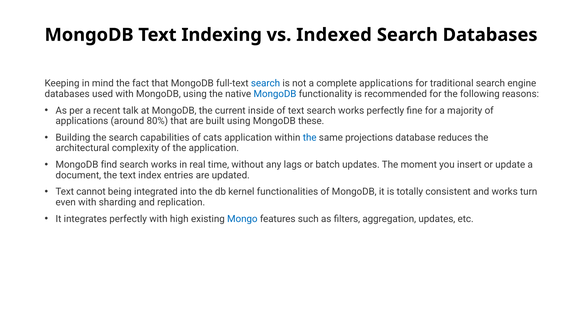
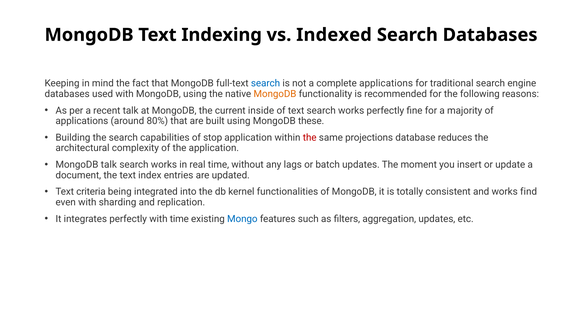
MongoDB at (275, 94) colour: blue -> orange
cats: cats -> stop
the at (310, 138) colour: blue -> red
MongoDB find: find -> talk
cannot: cannot -> criteria
turn: turn -> find
with high: high -> time
